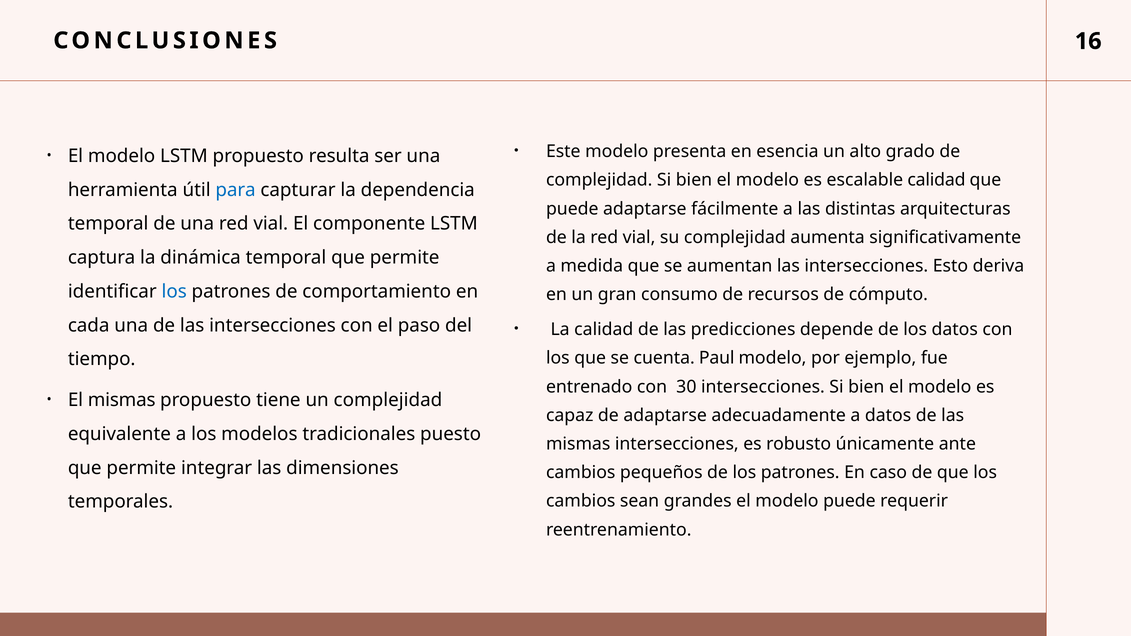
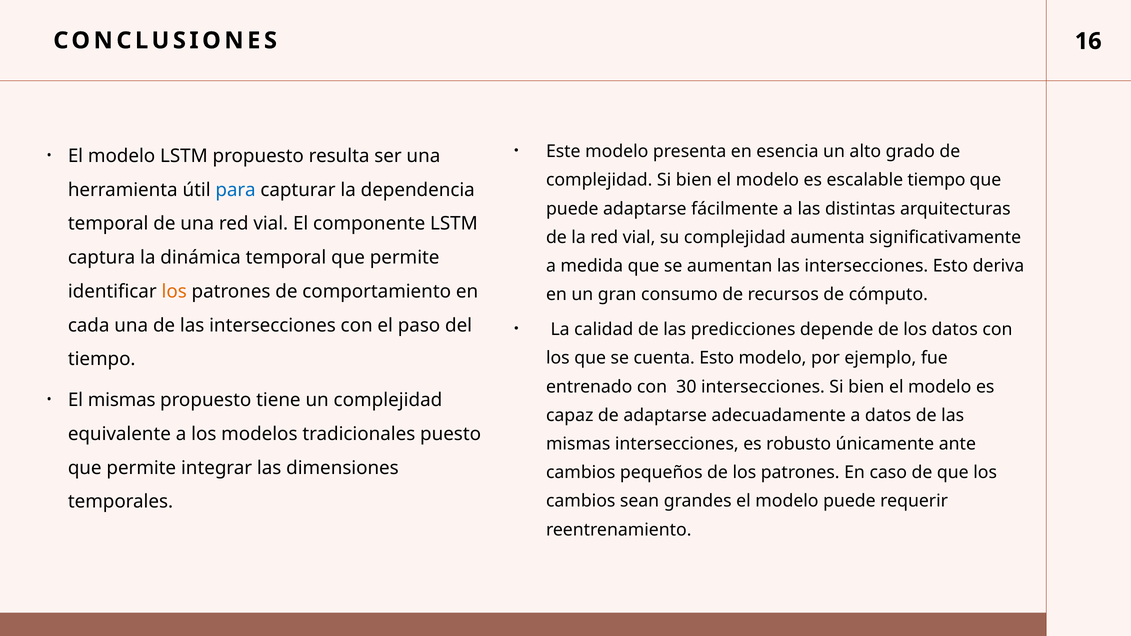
escalable calidad: calidad -> tiempo
los at (174, 292) colour: blue -> orange
cuenta Paul: Paul -> Esto
